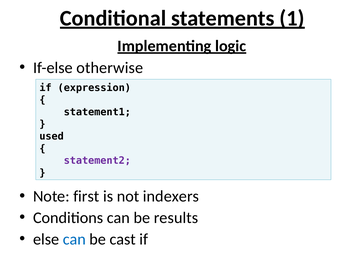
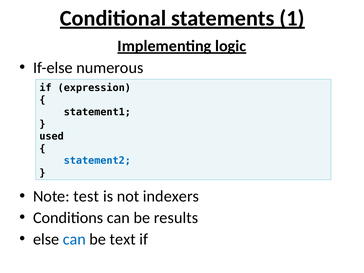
otherwise: otherwise -> numerous
statement2 colour: purple -> blue
first: first -> test
cast: cast -> text
